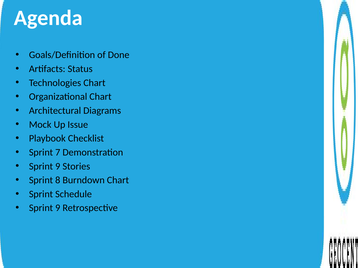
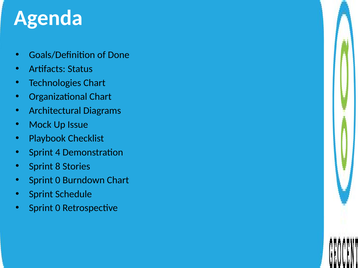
7: 7 -> 4
9 at (58, 167): 9 -> 8
8 at (58, 180): 8 -> 0
9 at (58, 208): 9 -> 0
